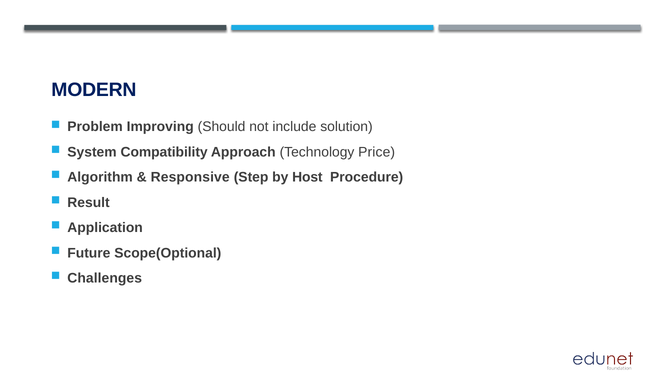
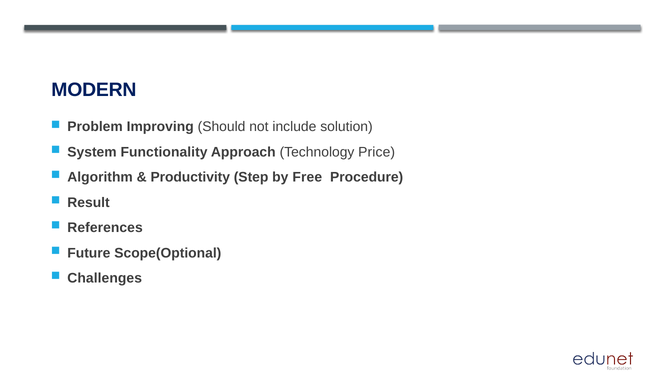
Compatibility: Compatibility -> Functionality
Responsive: Responsive -> Productivity
Host: Host -> Free
Application: Application -> References
